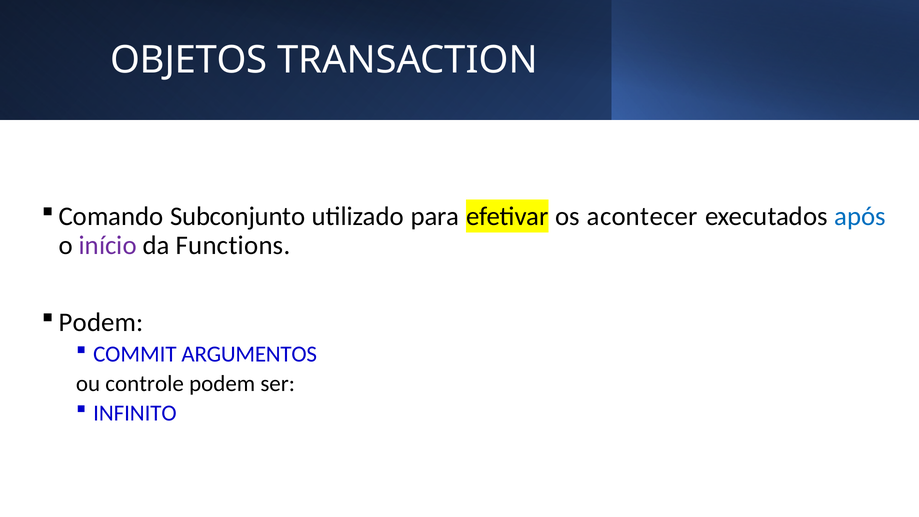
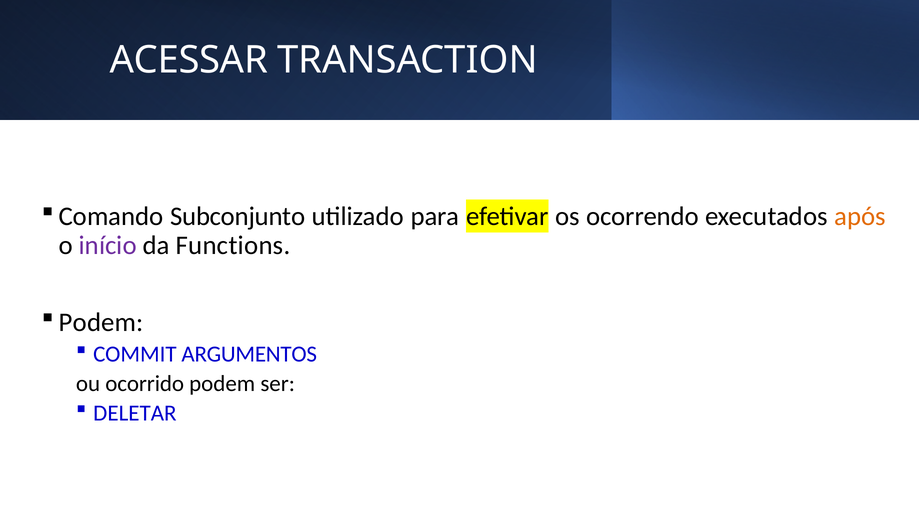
OBJETOS: OBJETOS -> ACESSAR
acontecer: acontecer -> ocorrendo
após colour: blue -> orange
controle: controle -> ocorrido
INFINITO: INFINITO -> DELETAR
